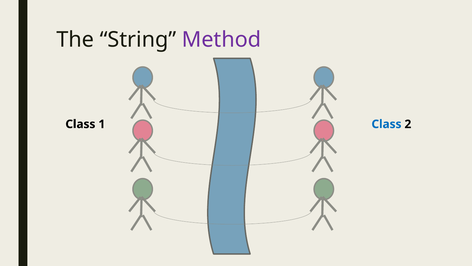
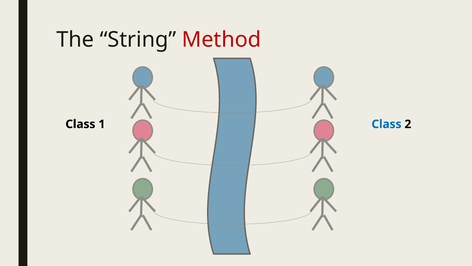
Method colour: purple -> red
